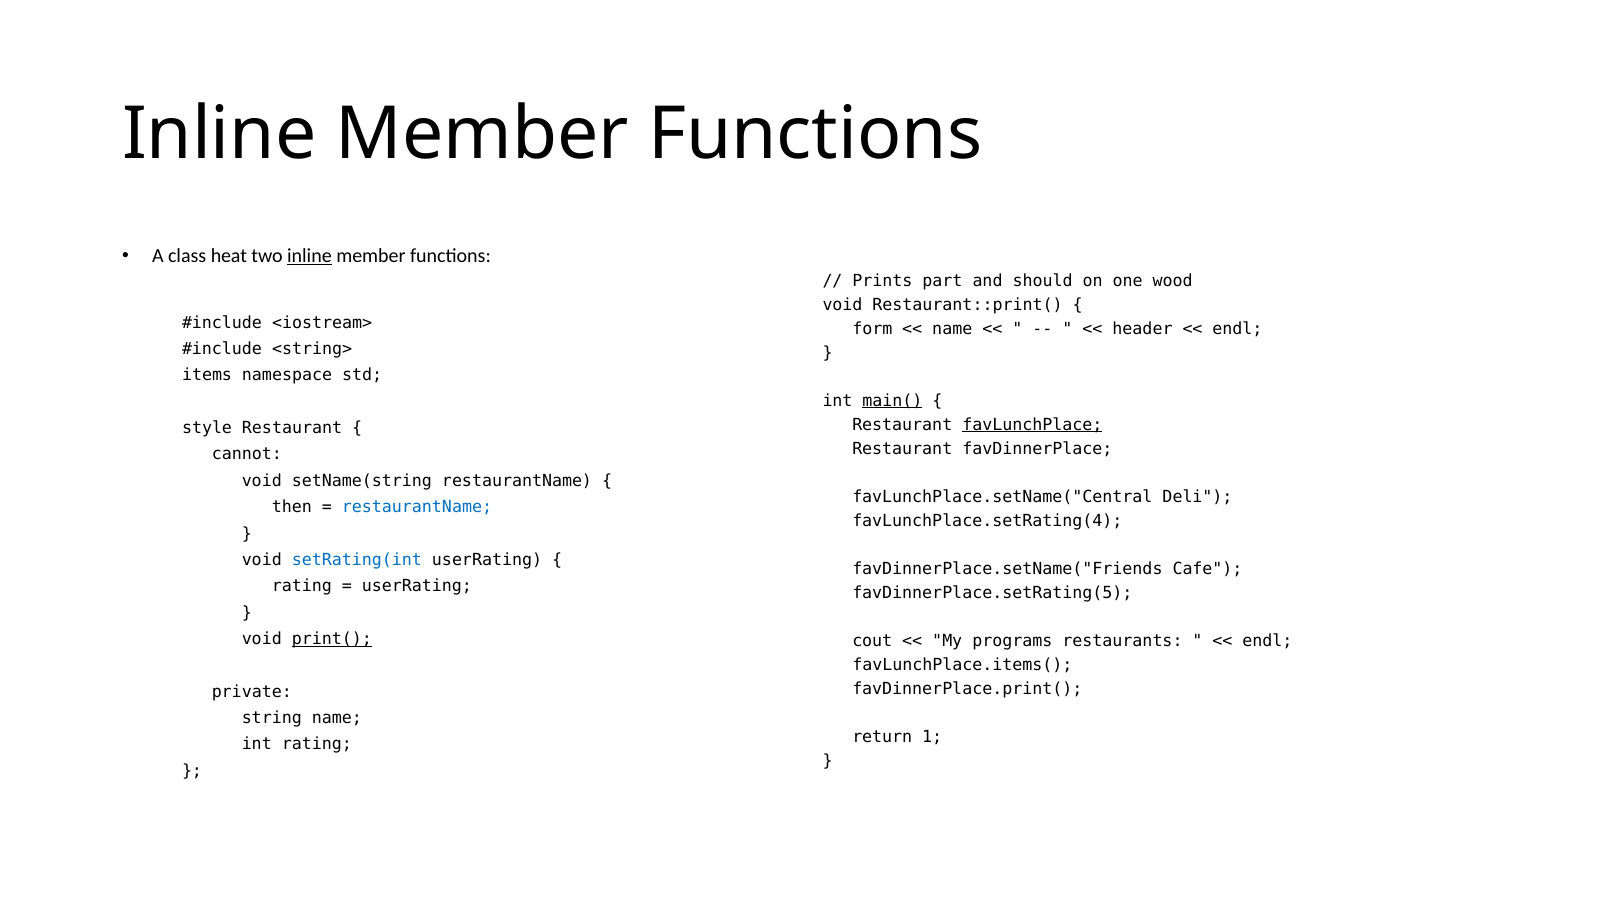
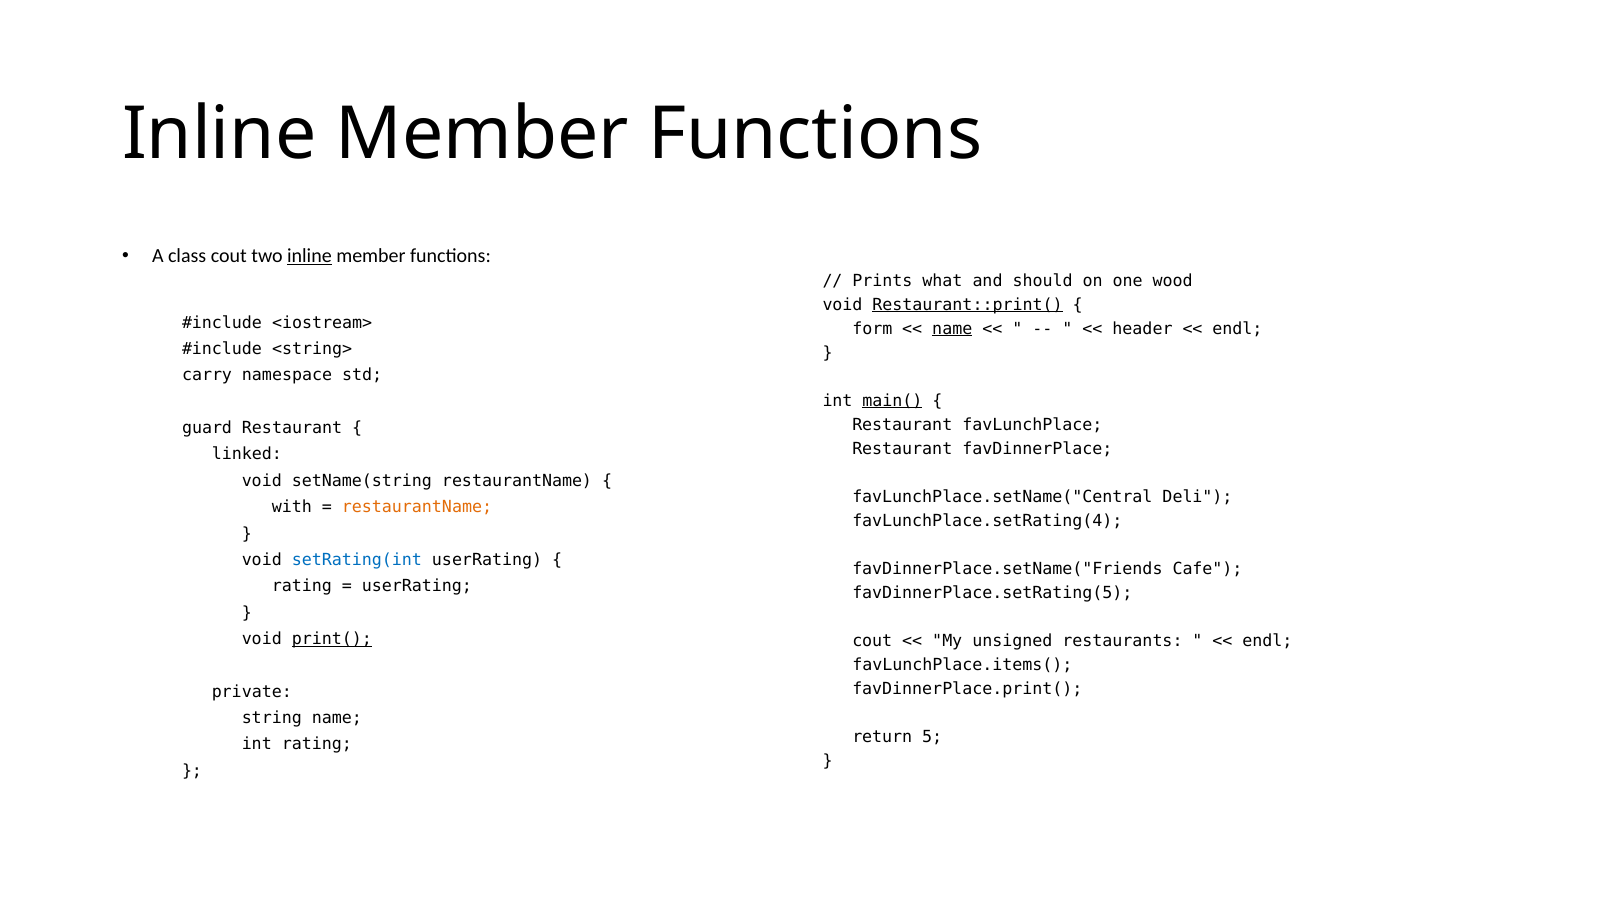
class heat: heat -> cout
part: part -> what
Restaurant::print( underline: none -> present
name at (952, 329) underline: none -> present
items: items -> carry
favLunchPlace underline: present -> none
style: style -> guard
cannot: cannot -> linked
then: then -> with
restaurantName at (417, 507) colour: blue -> orange
programs: programs -> unsigned
1: 1 -> 5
